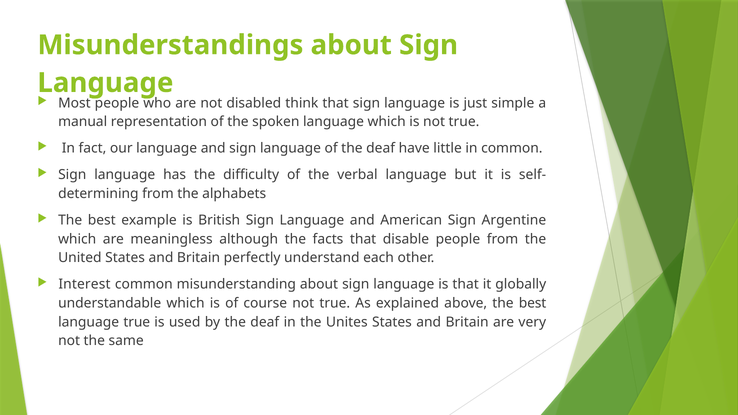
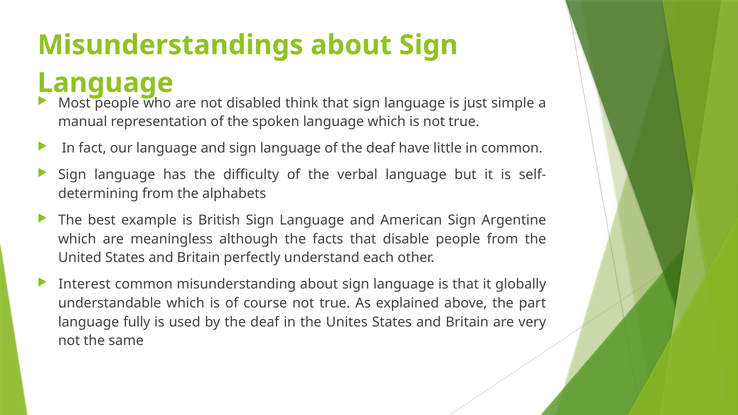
above the best: best -> part
language true: true -> fully
